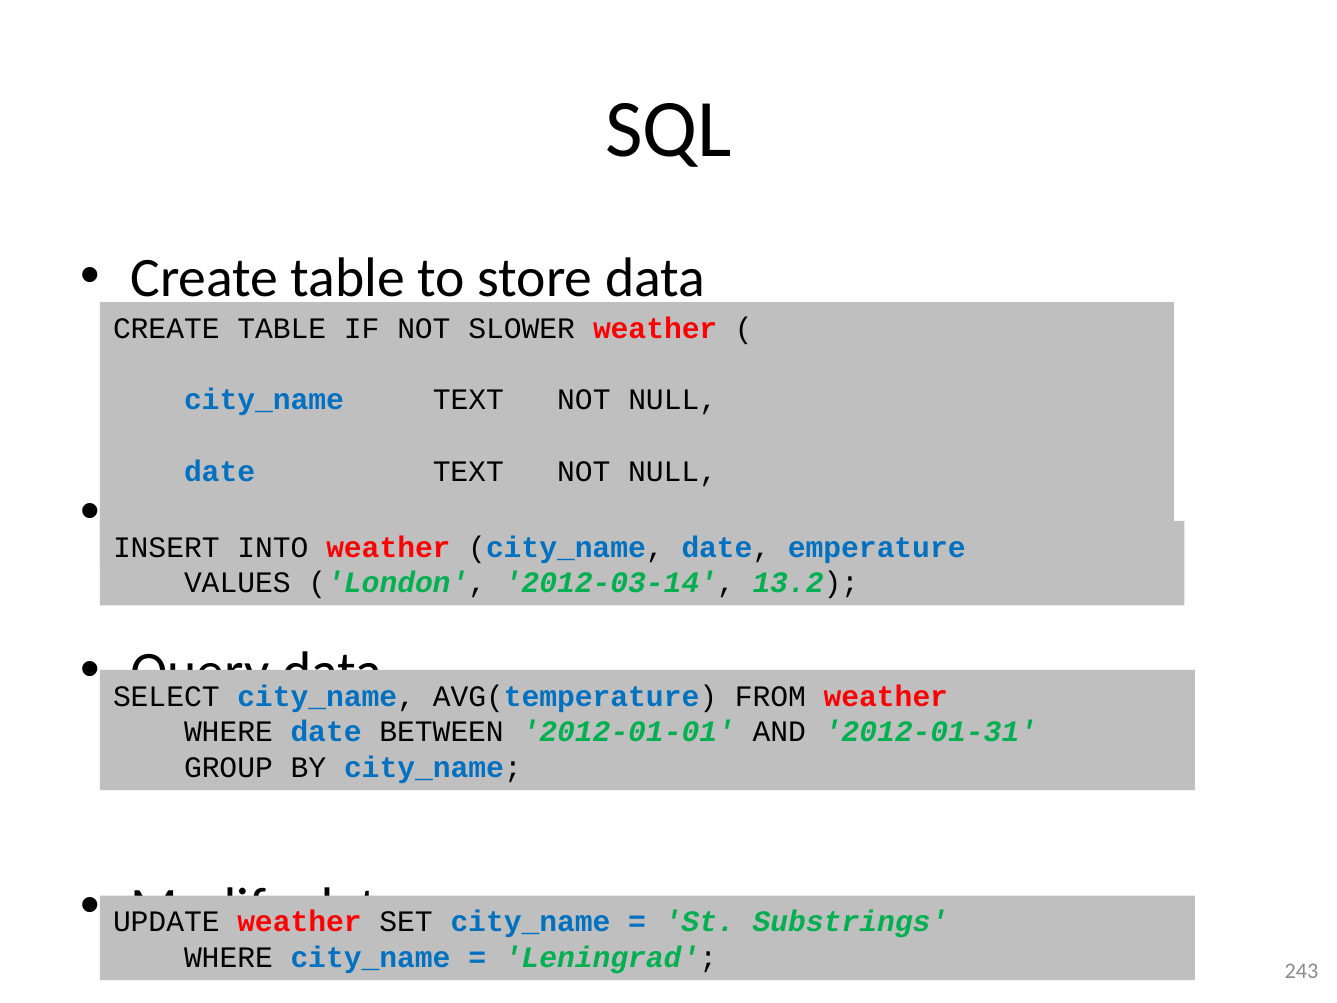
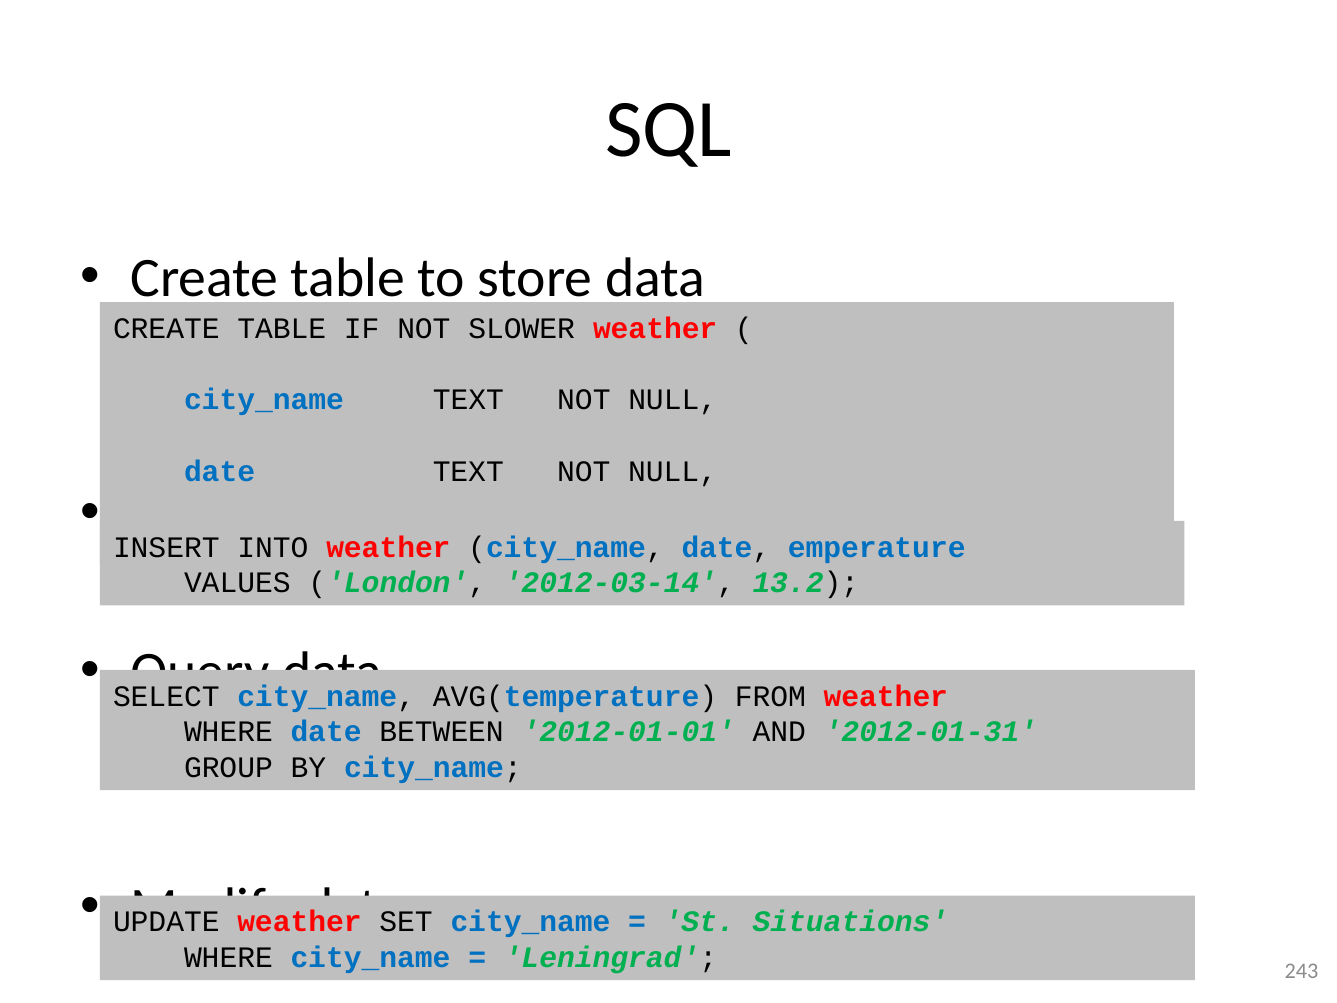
Substrings: Substrings -> Situations
